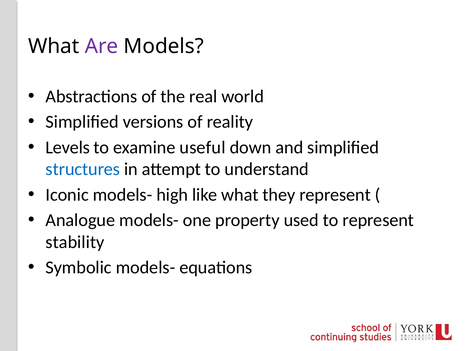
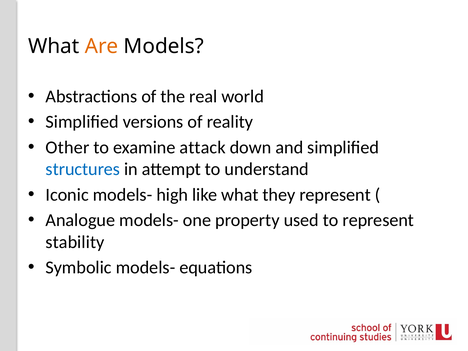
Are colour: purple -> orange
Levels: Levels -> Other
useful: useful -> attack
